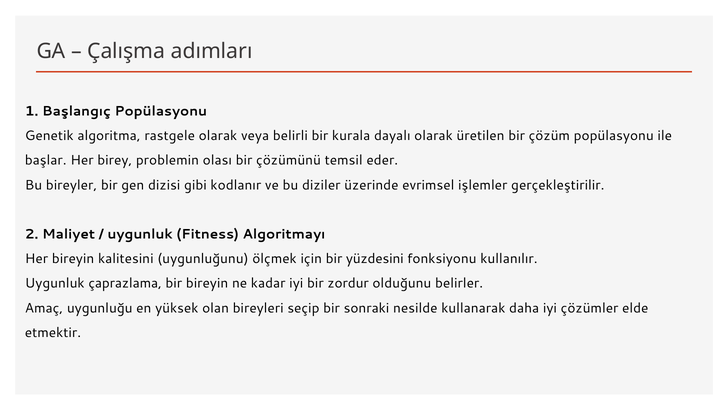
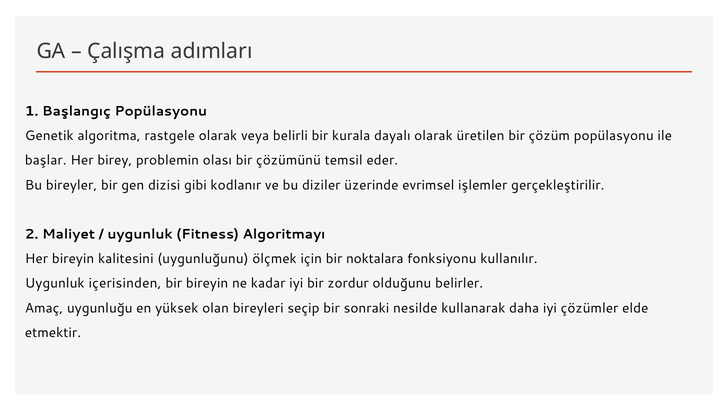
yüzdesini: yüzdesini -> noktalara
çaprazlama: çaprazlama -> içerisinden
